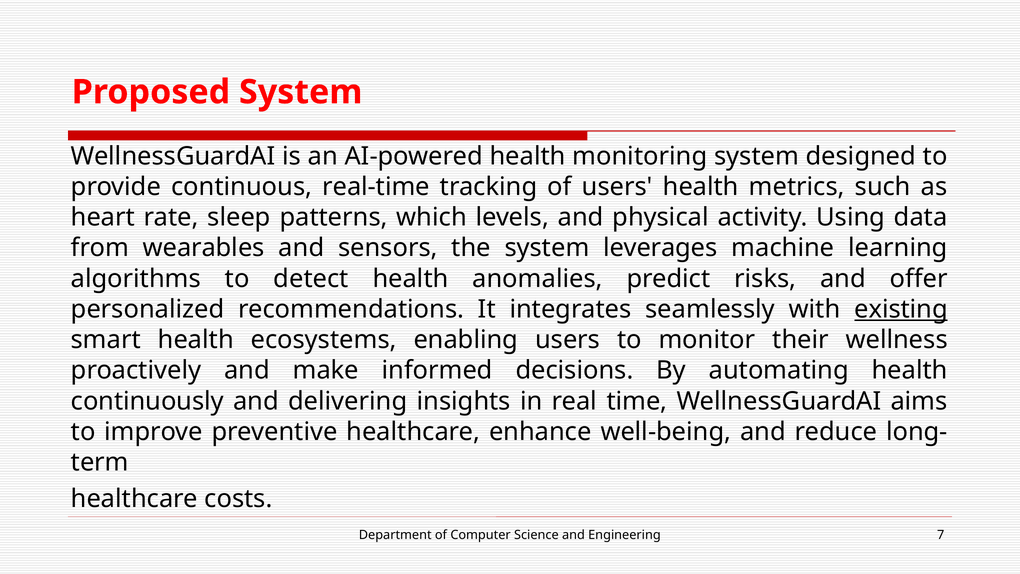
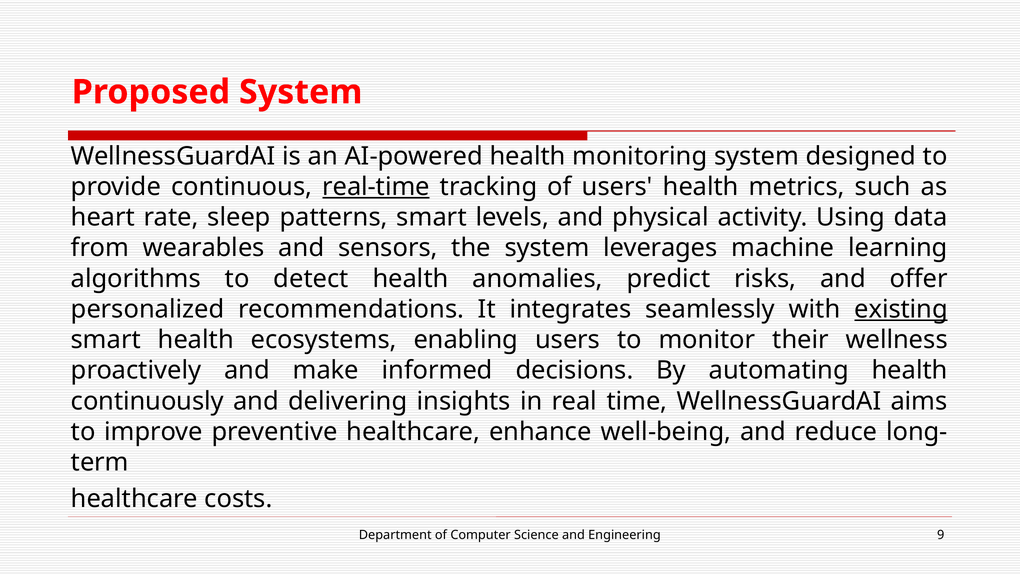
real-time underline: none -> present
patterns which: which -> smart
7: 7 -> 9
